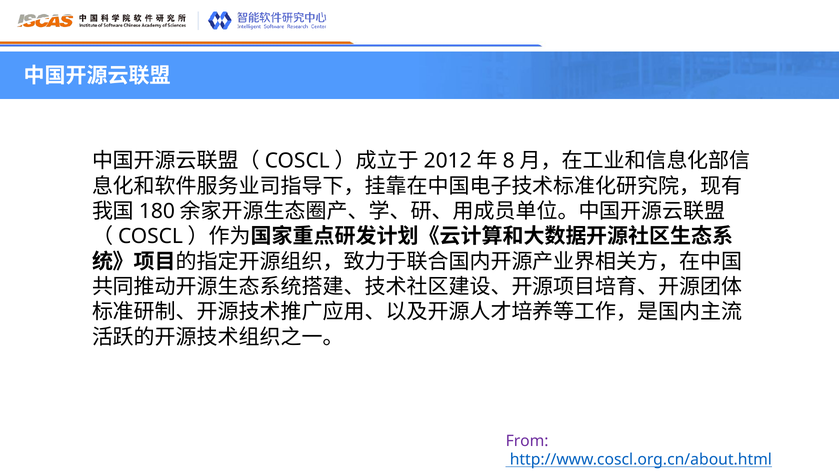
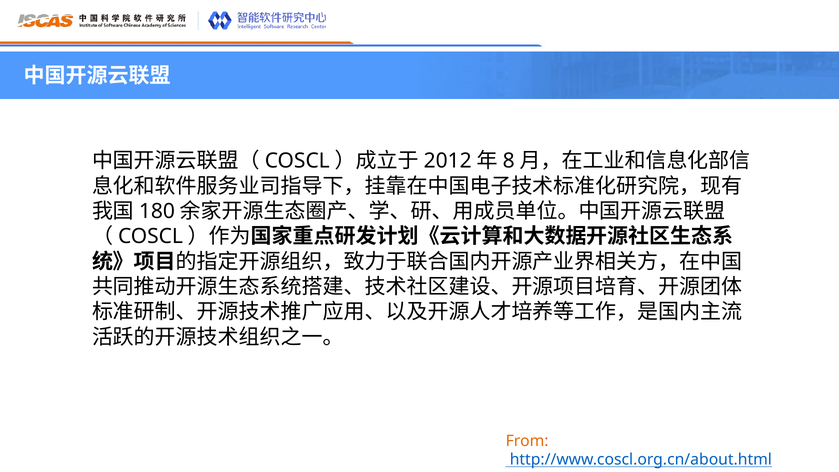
From colour: purple -> orange
